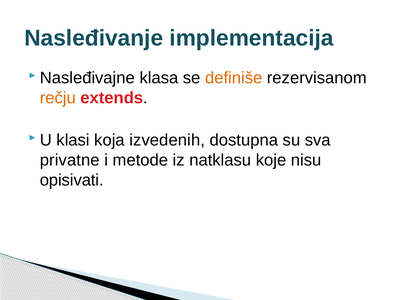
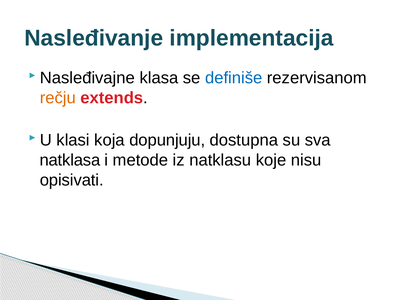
definiše colour: orange -> blue
izvedenih: izvedenih -> dopunjuju
privatne: privatne -> natklasa
